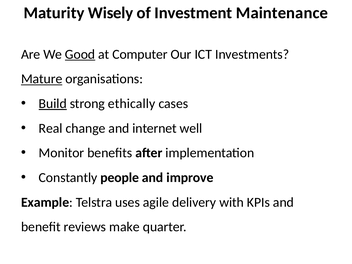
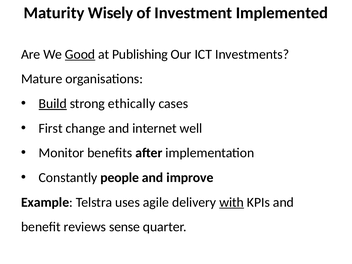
Maintenance: Maintenance -> Implemented
Computer: Computer -> Publishing
Mature underline: present -> none
Real: Real -> First
with underline: none -> present
make: make -> sense
